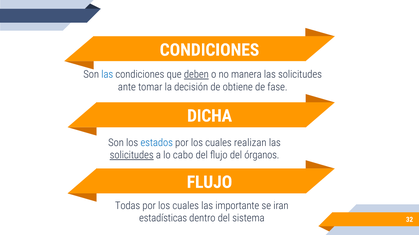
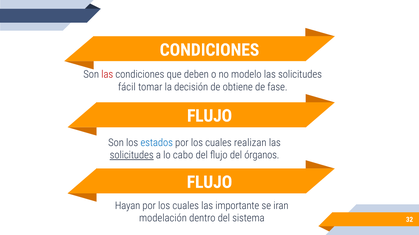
las at (107, 75) colour: blue -> red
deben underline: present -> none
manera: manera -> modelo
ante: ante -> fácil
DICHA at (210, 116): DICHA -> FLUJO
Todas: Todas -> Hayan
estadísticas: estadísticas -> modelación
